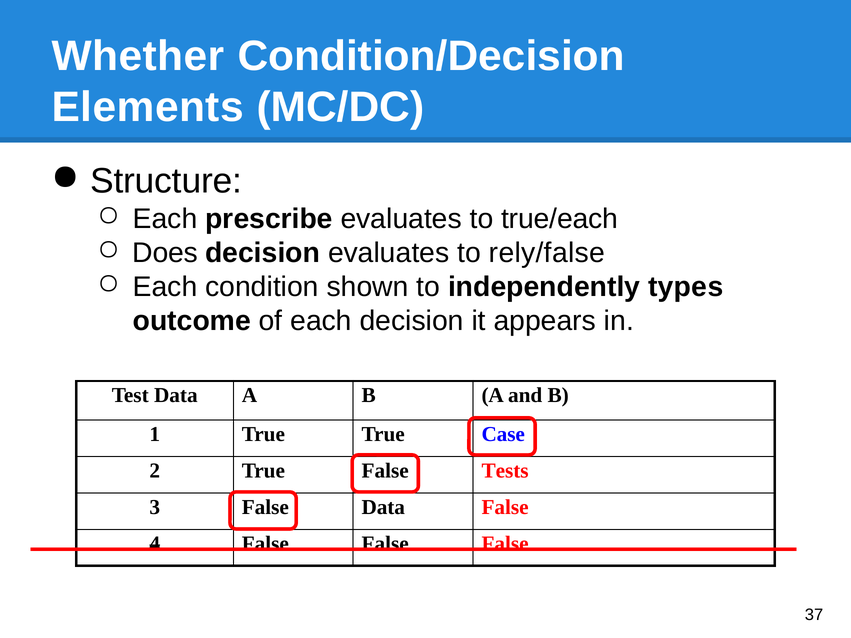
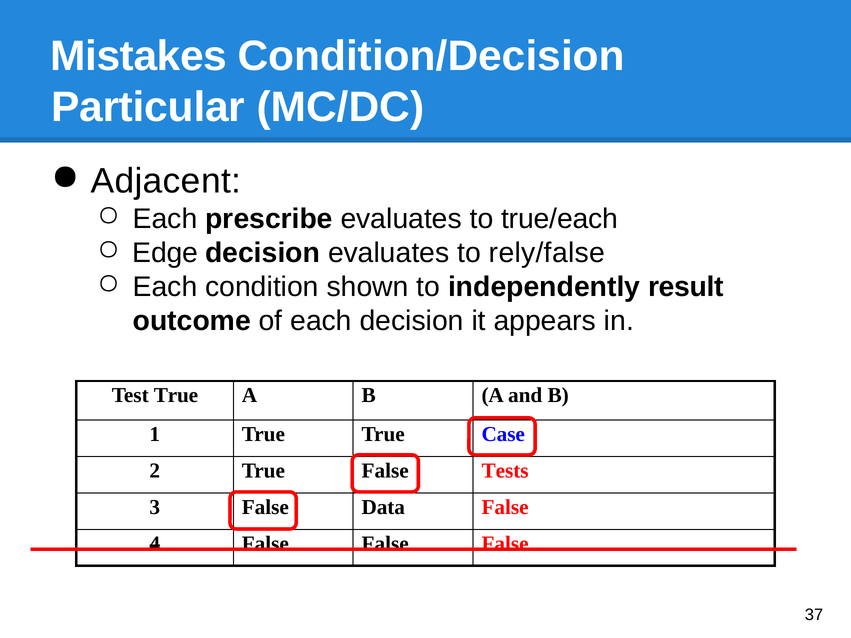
Whether: Whether -> Mistakes
Elements: Elements -> Particular
Structure: Structure -> Adjacent
Does: Does -> Edge
types: types -> result
Test Data: Data -> True
